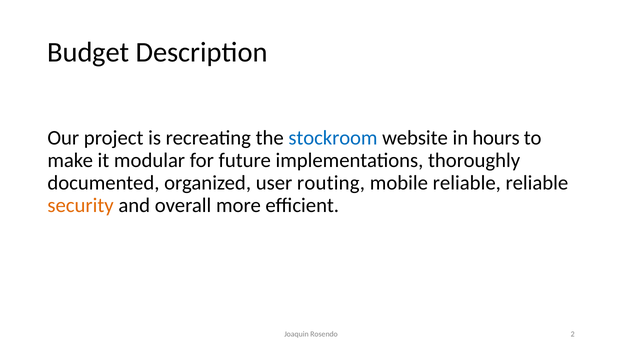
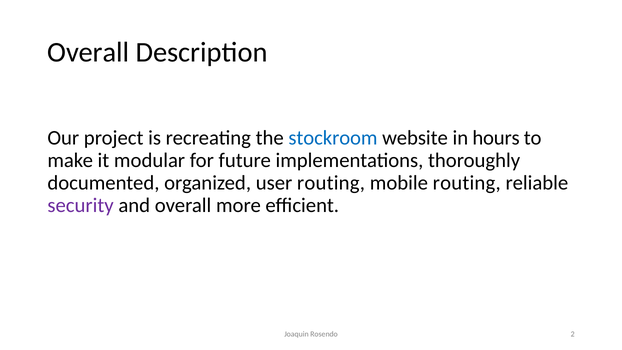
Budget at (88, 52): Budget -> Overall
mobile reliable: reliable -> routing
security colour: orange -> purple
